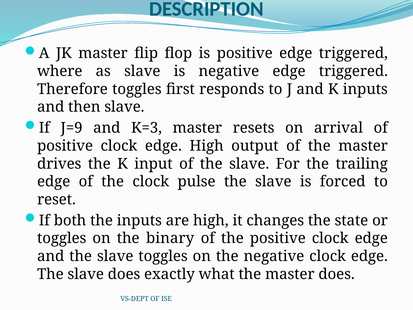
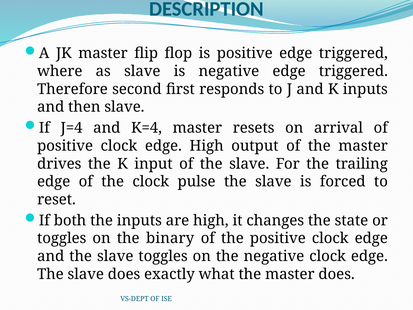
Therefore toggles: toggles -> second
J=9: J=9 -> J=4
K=3: K=3 -> K=4
